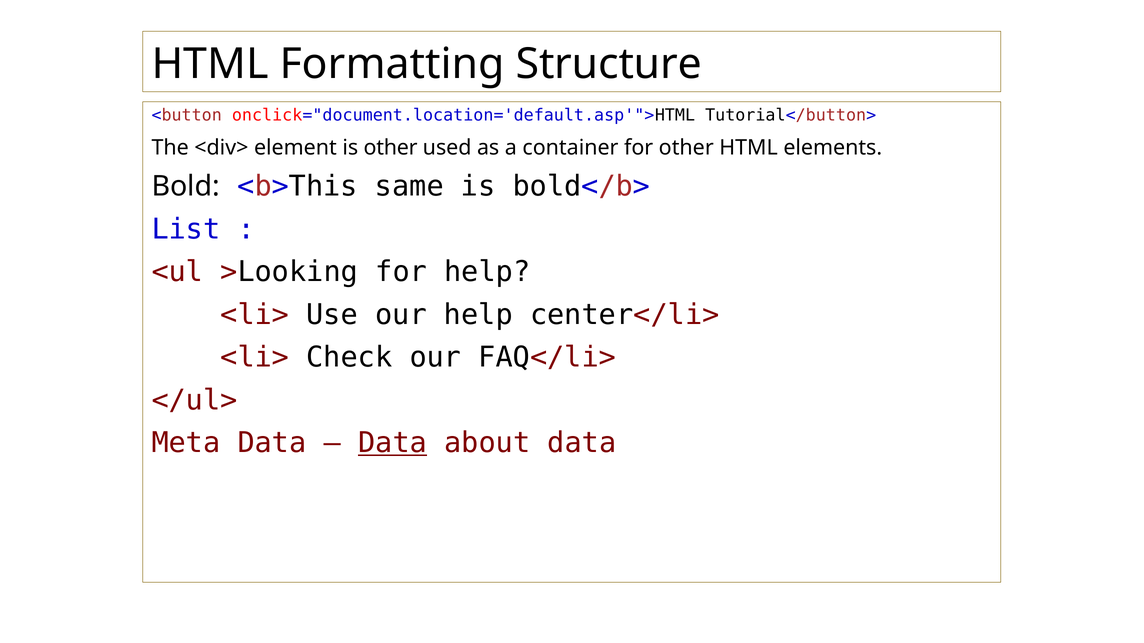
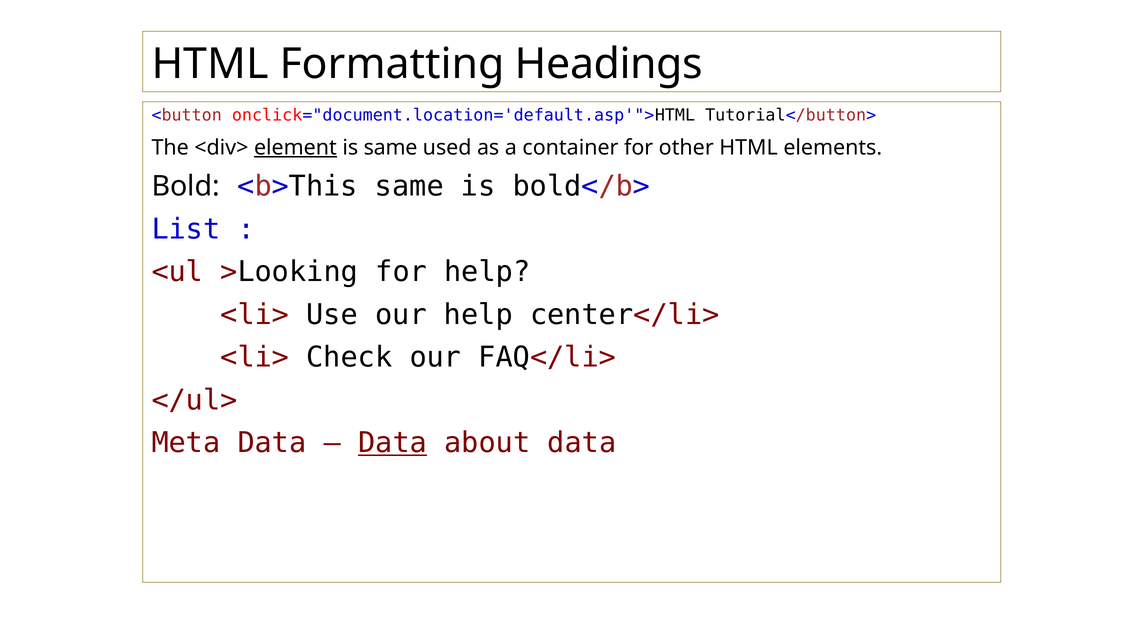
Structure: Structure -> Headings
element underline: none -> present
is other: other -> same
